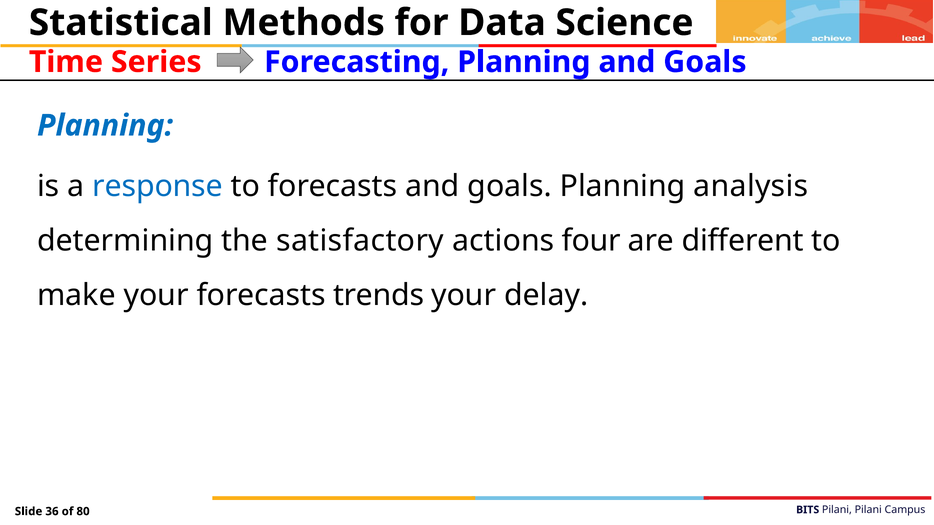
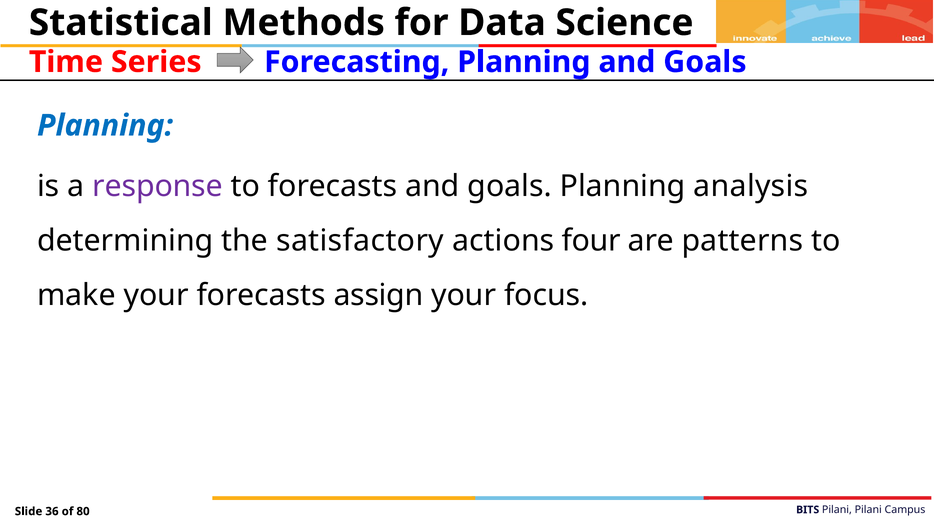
response colour: blue -> purple
different: different -> patterns
trends: trends -> assign
delay: delay -> focus
